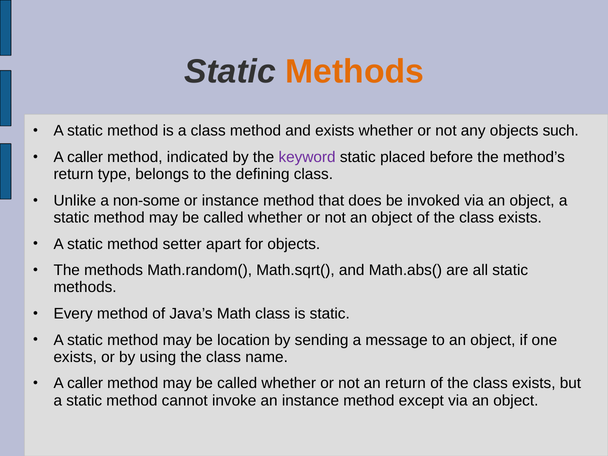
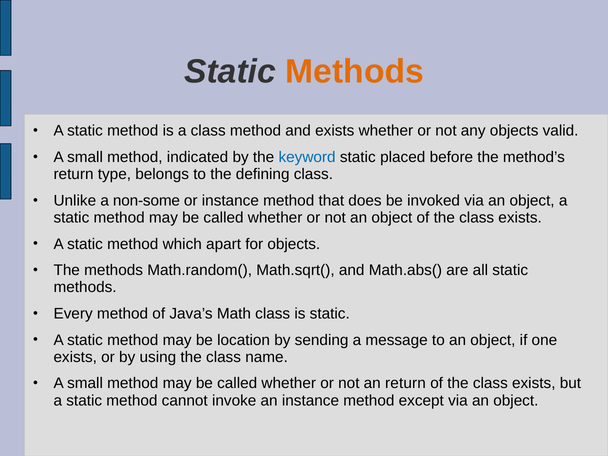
such: such -> valid
caller at (85, 157): caller -> small
keyword colour: purple -> blue
setter: setter -> which
caller at (85, 383): caller -> small
